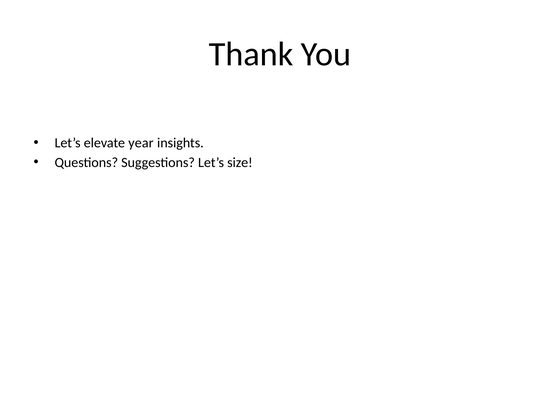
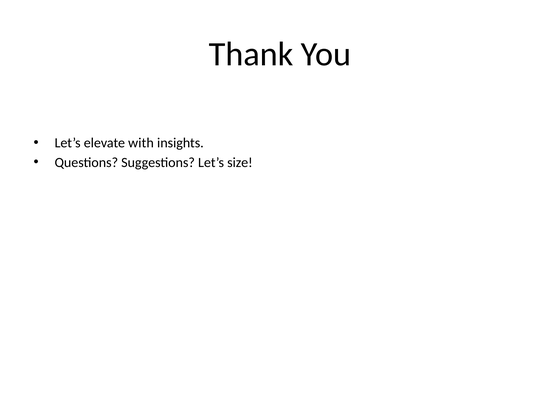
year: year -> with
